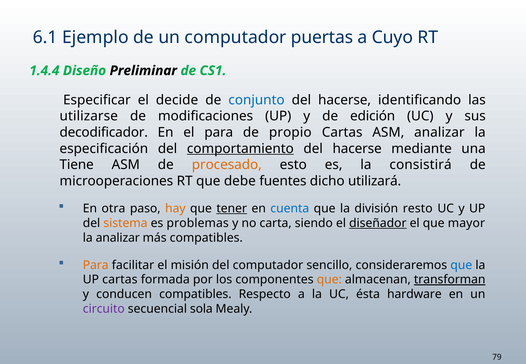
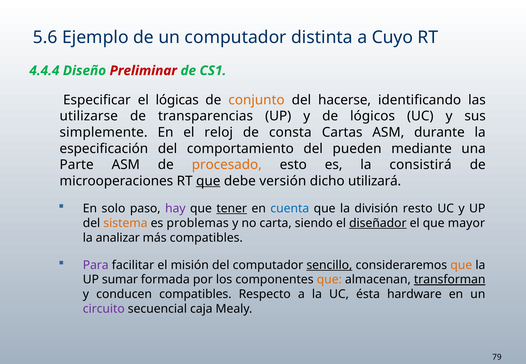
6.1: 6.1 -> 5.6
puertas: puertas -> distinta
1.4.4: 1.4.4 -> 4.4.4
Preliminar colour: black -> red
decide: decide -> lógicas
conjunto colour: blue -> orange
modificaciones: modificaciones -> transparencias
edición: edición -> lógicos
decodificador: decodificador -> simplemente
el para: para -> reloj
propio: propio -> consta
ASM analizar: analizar -> durante
comportamiento underline: present -> none
hacerse at (357, 149): hacerse -> pueden
Tiene: Tiene -> Parte
que at (208, 181) underline: none -> present
fuentes: fuentes -> versión
otra: otra -> solo
hay colour: orange -> purple
Para at (96, 265) colour: orange -> purple
sencillo underline: none -> present
que at (461, 265) colour: blue -> orange
UP cartas: cartas -> sumar
sola: sola -> caja
